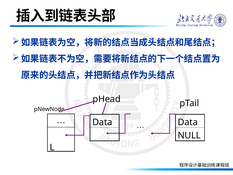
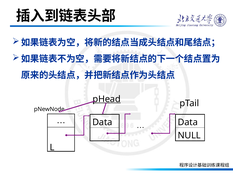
pHead underline: none -> present
